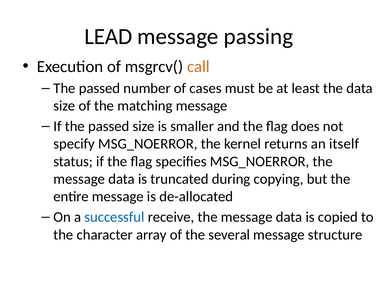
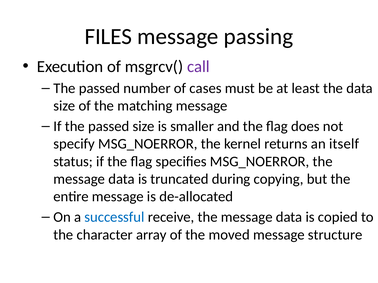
LEAD: LEAD -> FILES
call colour: orange -> purple
several: several -> moved
